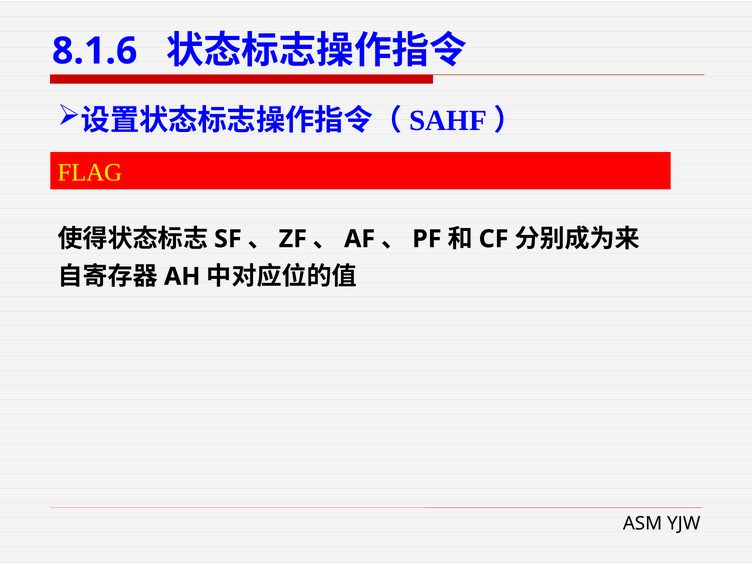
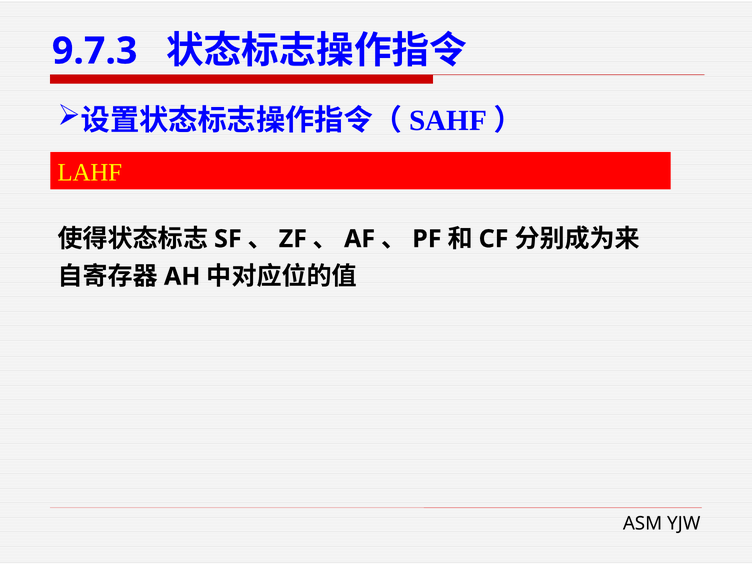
8.1.6: 8.1.6 -> 9.7.3
FLAG: FLAG -> LAHF
